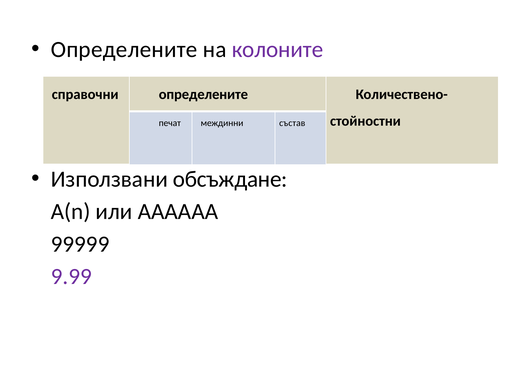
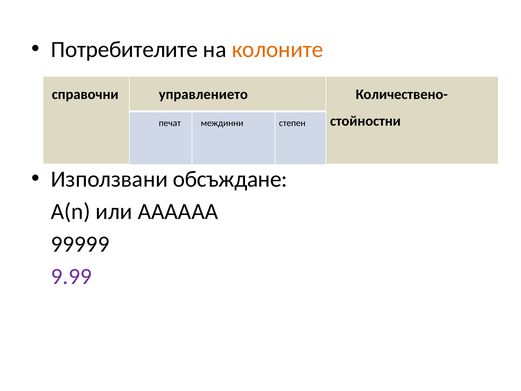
Определените at (124, 49): Определените -> Потребителите
колоните colour: purple -> orange
справочни определените: определените -> управлението
състав: състав -> степен
